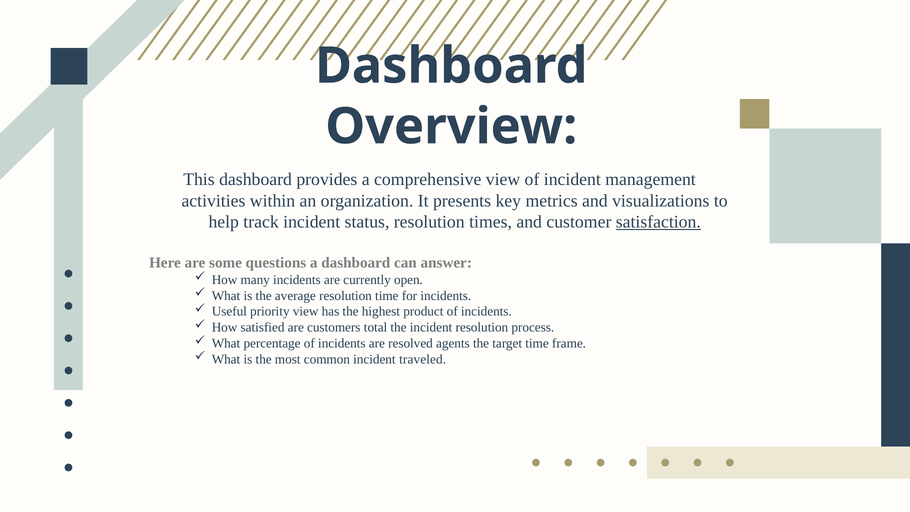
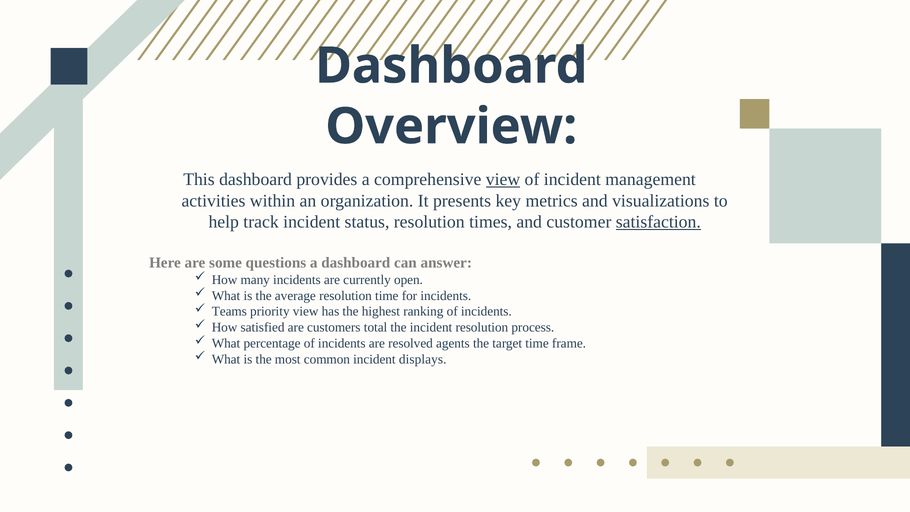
view at (503, 180) underline: none -> present
Useful: Useful -> Teams
product: product -> ranking
traveled: traveled -> displays
